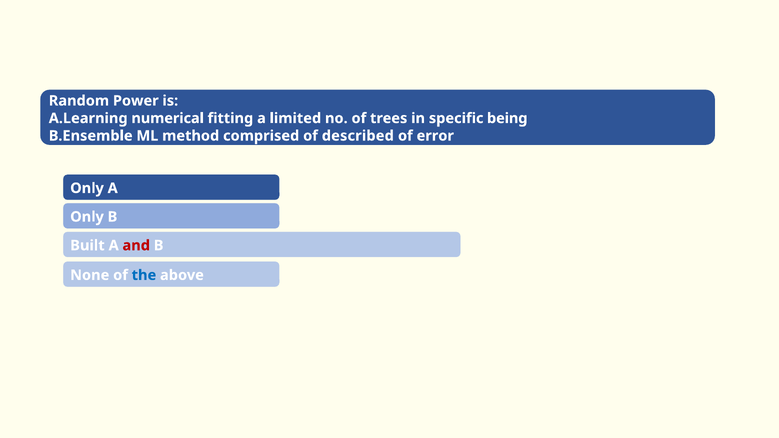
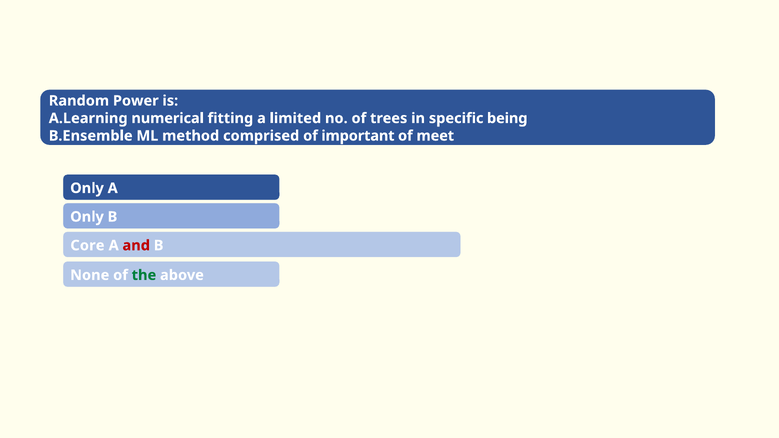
described: described -> important
error: error -> meet
Built: Built -> Core
the colour: blue -> green
